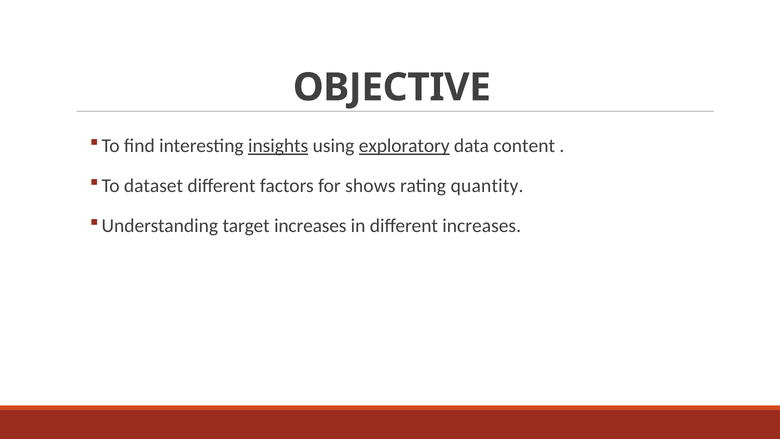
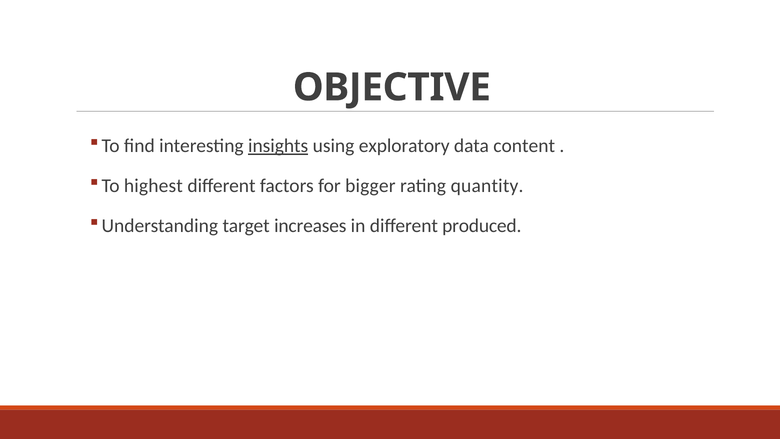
exploratory underline: present -> none
dataset: dataset -> highest
shows: shows -> bigger
different increases: increases -> produced
